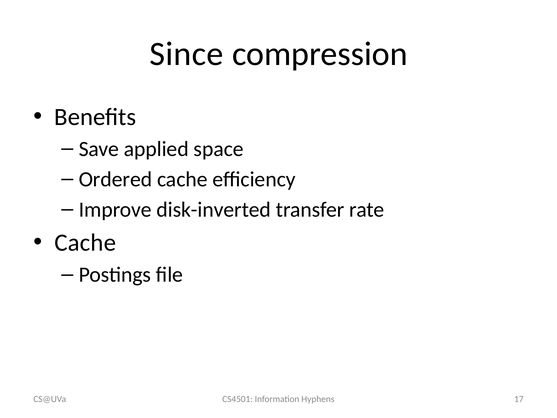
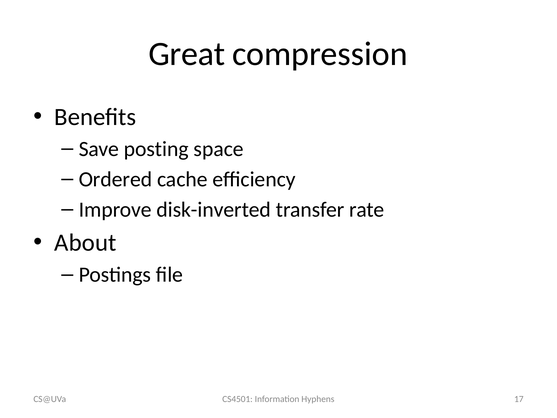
Since: Since -> Great
applied: applied -> posting
Cache at (85, 243): Cache -> About
